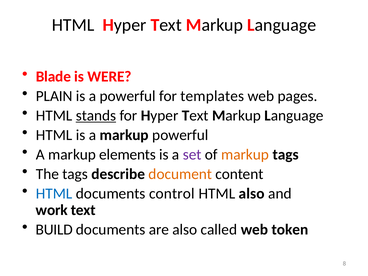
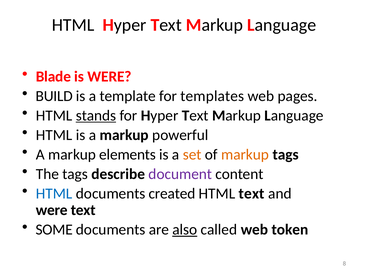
PLAIN: PLAIN -> BUILD
a powerful: powerful -> template
set colour: purple -> orange
document colour: orange -> purple
control: control -> created
HTML also: also -> text
work at (52, 210): work -> were
BUILD: BUILD -> SOME
also at (185, 230) underline: none -> present
